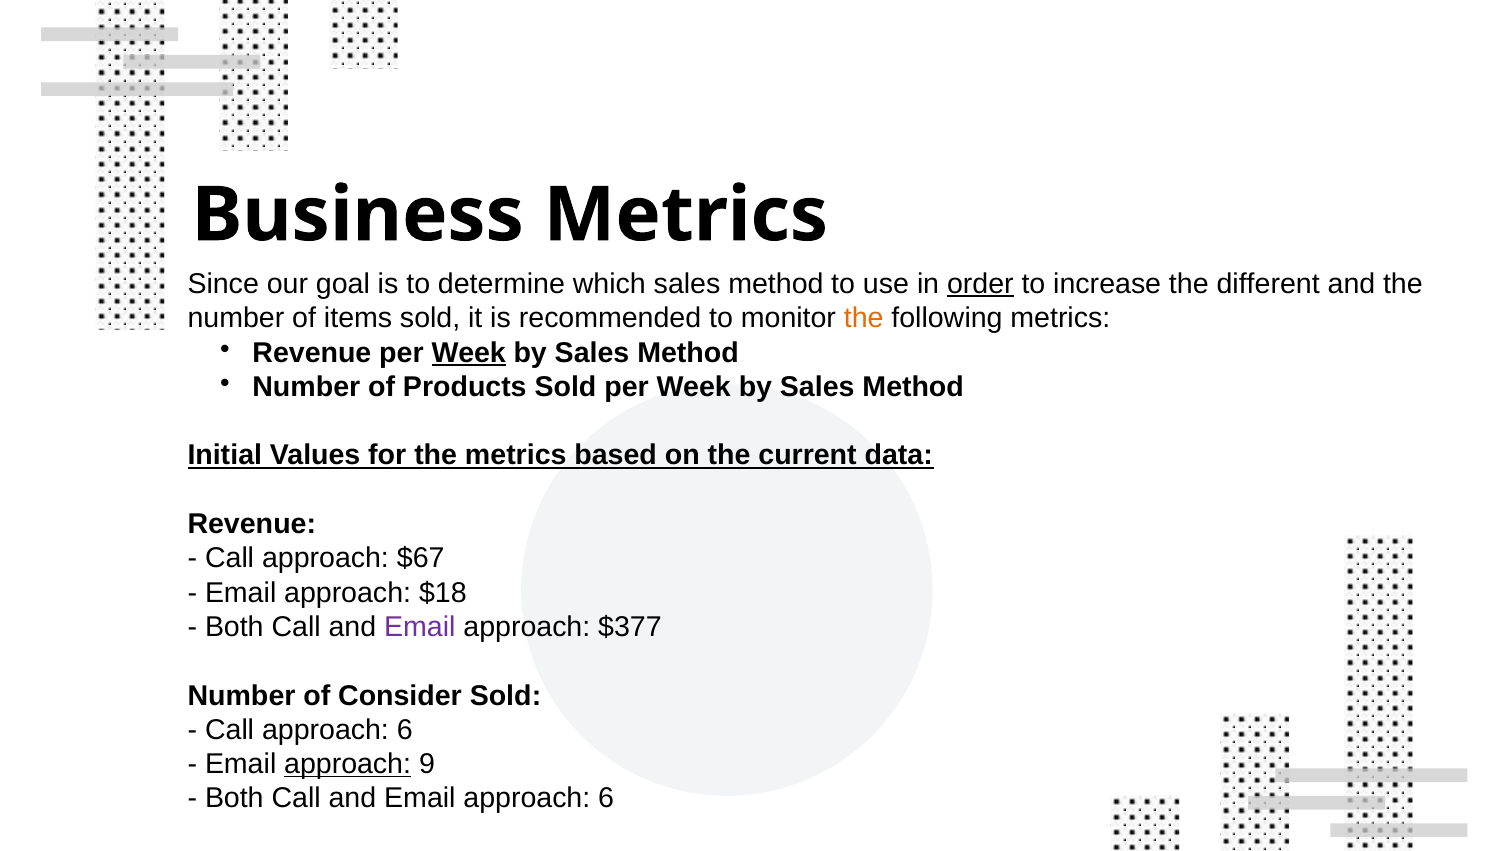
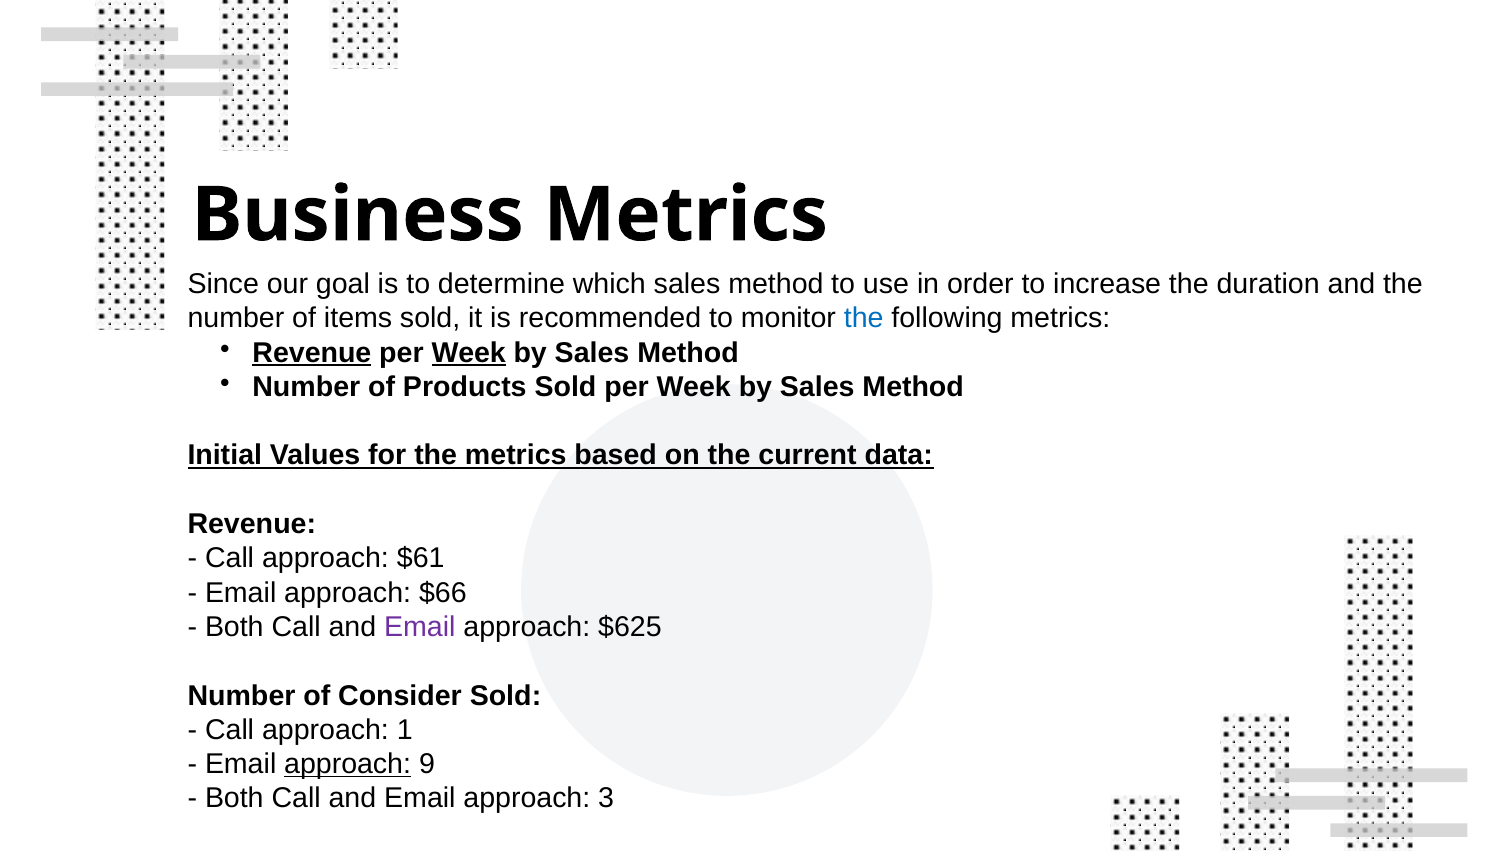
order underline: present -> none
different: different -> duration
the at (864, 318) colour: orange -> blue
Revenue at (312, 352) underline: none -> present
$67: $67 -> $61
$18: $18 -> $66
$377: $377 -> $625
Call approach 6: 6 -> 1
Email approach 6: 6 -> 3
